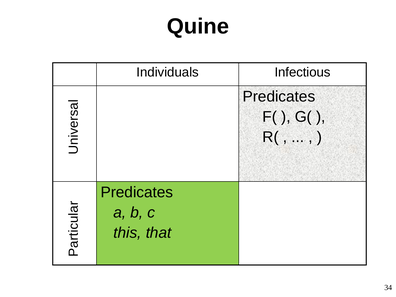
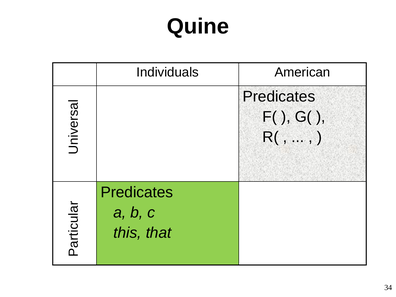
Infectious: Infectious -> American
